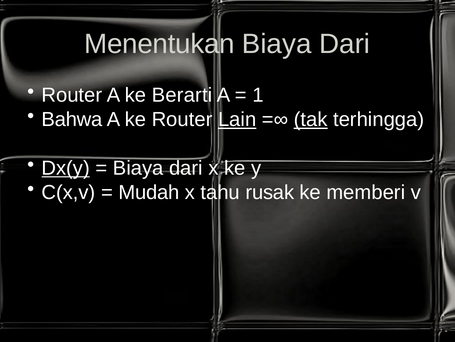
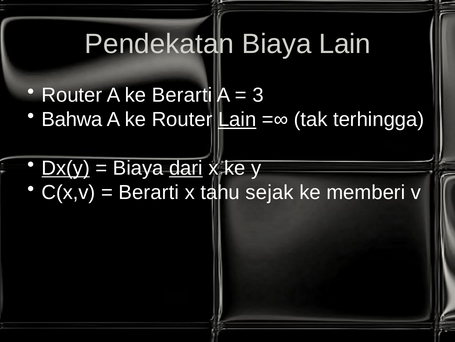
Menentukan: Menentukan -> Pendekatan
Dari at (345, 44): Dari -> Lain
1: 1 -> 3
tak underline: present -> none
dari at (186, 168) underline: none -> present
Mudah at (149, 192): Mudah -> Berarti
rusak: rusak -> sejak
